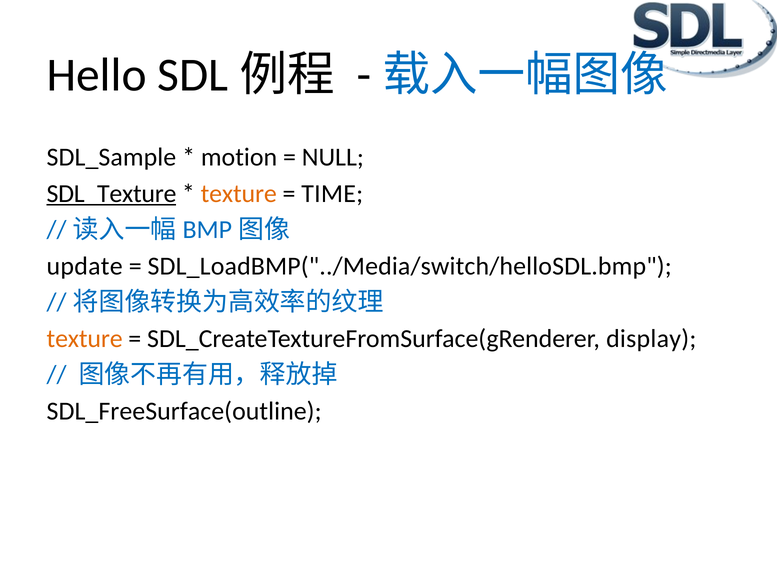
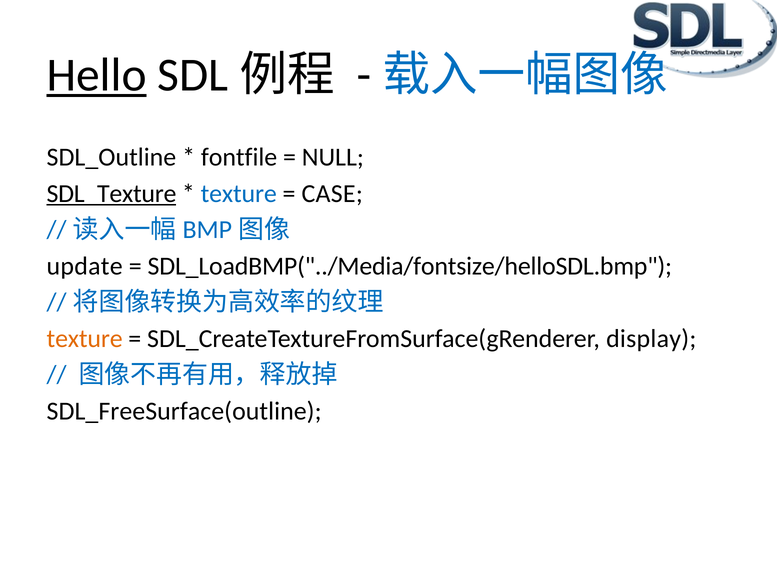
Hello underline: none -> present
SDL_Sample: SDL_Sample -> SDL_Outline
motion: motion -> fontfile
texture at (239, 193) colour: orange -> blue
TIME: TIME -> CASE
SDL_LoadBMP("../Media/switch/helloSDL.bmp: SDL_LoadBMP("../Media/switch/helloSDL.bmp -> SDL_LoadBMP("../Media/fontsize/helloSDL.bmp
